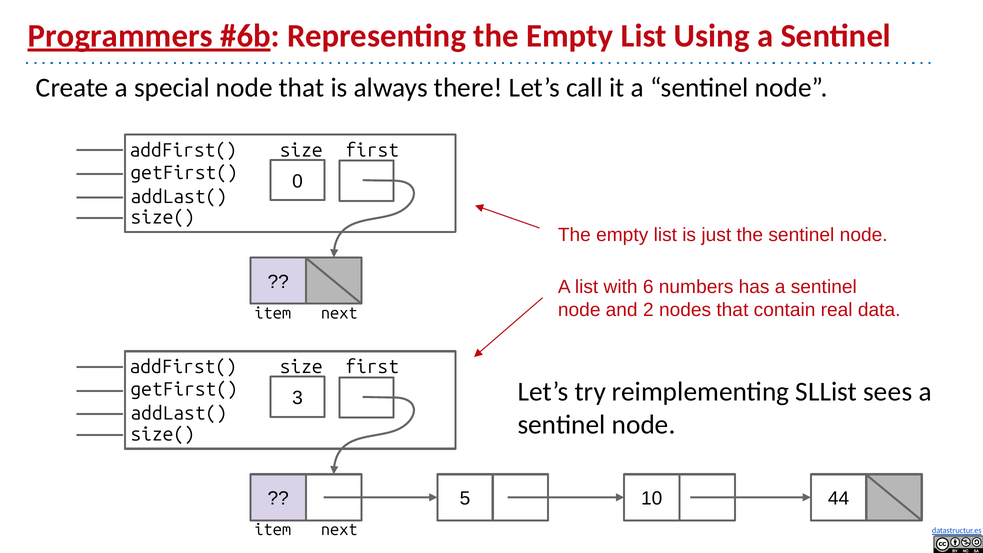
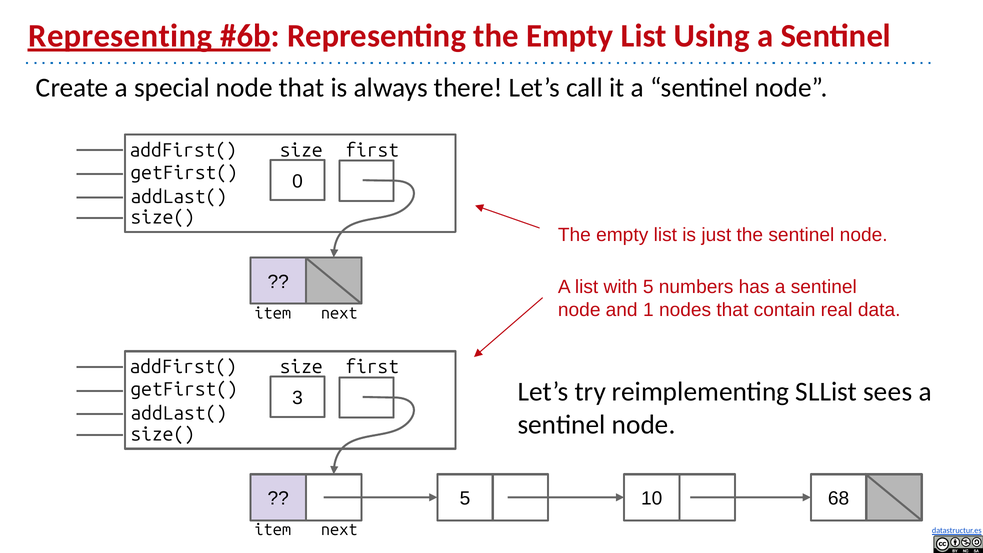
Programmers at (120, 36): Programmers -> Representing
with 6: 6 -> 5
2: 2 -> 1
44: 44 -> 68
